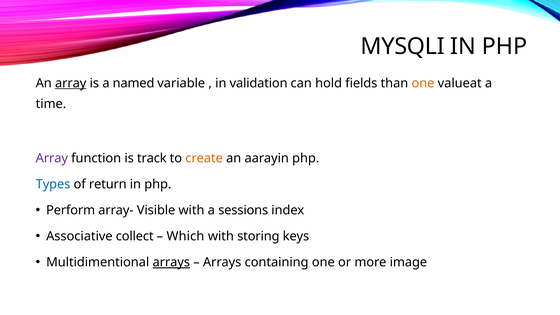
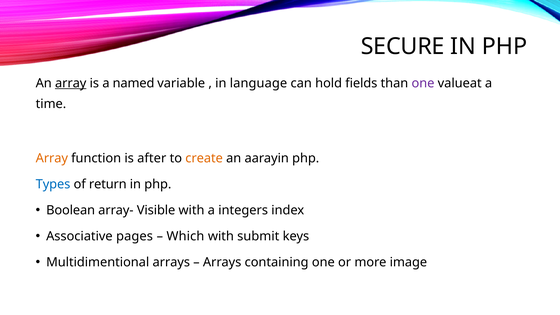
MYSQLI: MYSQLI -> SECURE
validation: validation -> language
one at (423, 83) colour: orange -> purple
Array at (52, 158) colour: purple -> orange
track: track -> after
Perform: Perform -> Boolean
sessions: sessions -> integers
collect: collect -> pages
storing: storing -> submit
arrays at (171, 262) underline: present -> none
